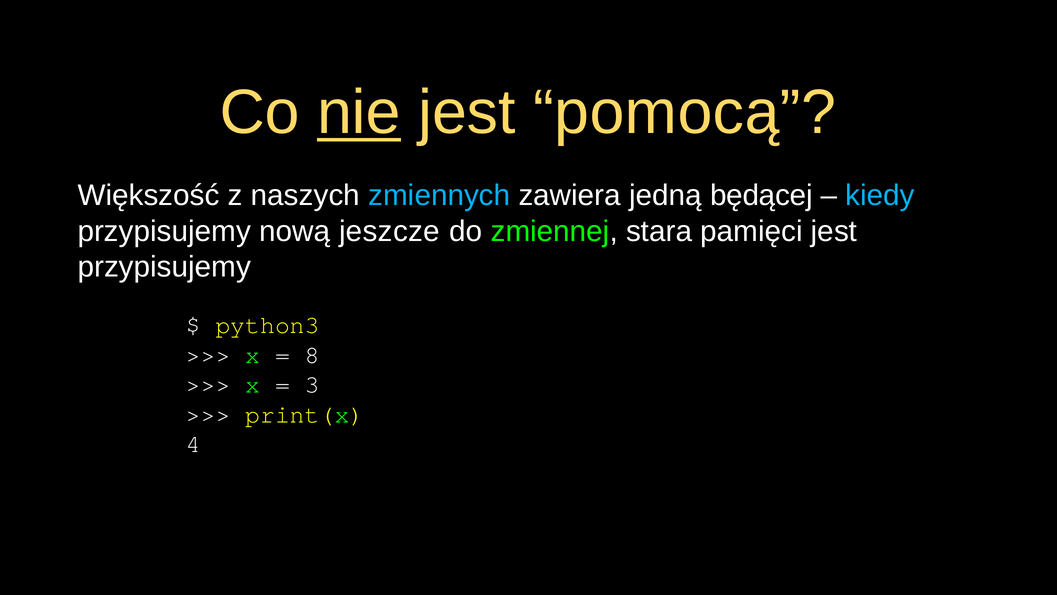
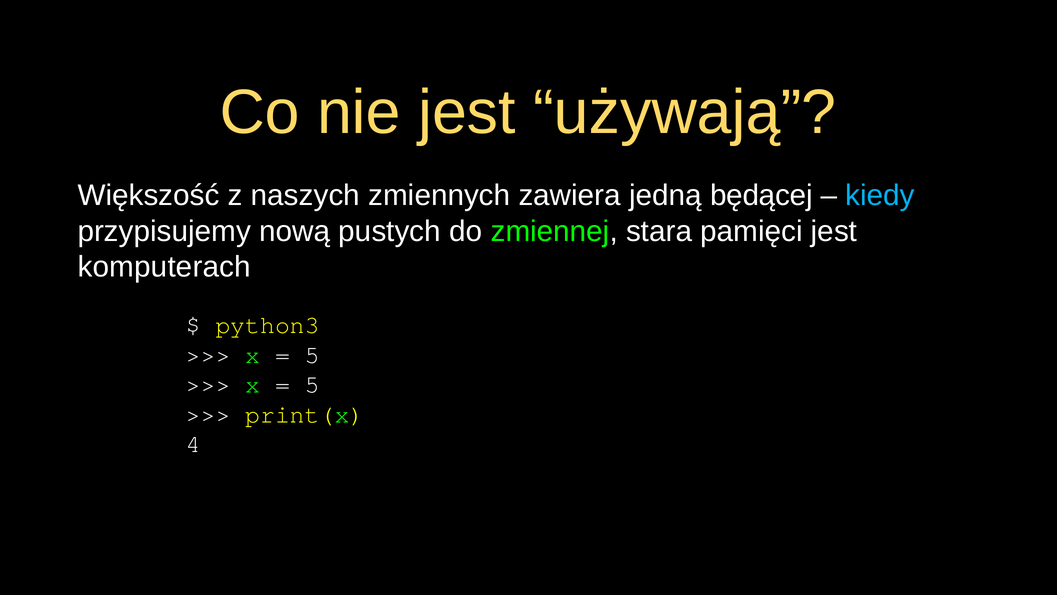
nie underline: present -> none
pomocą: pomocą -> używają
zmiennych colour: light blue -> white
jeszcze: jeszcze -> pustych
przypisujemy at (164, 267): przypisujemy -> komputerach
8 at (312, 355): 8 -> 5
3 at (312, 384): 3 -> 5
